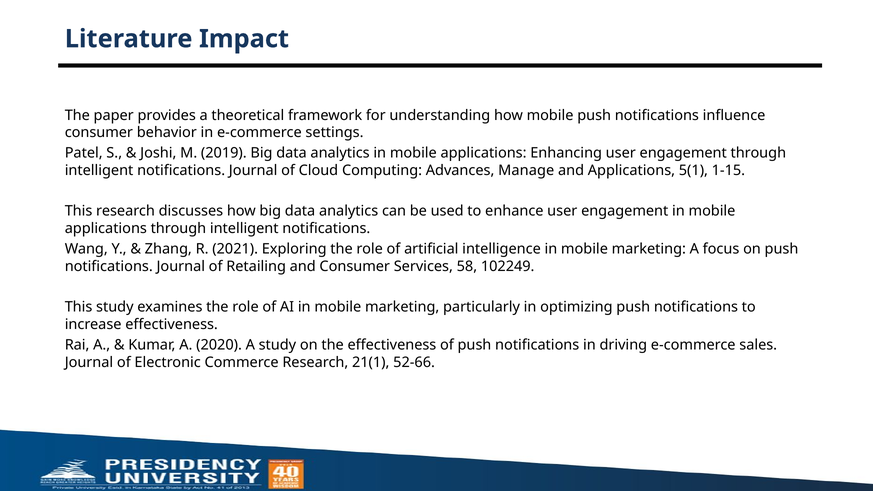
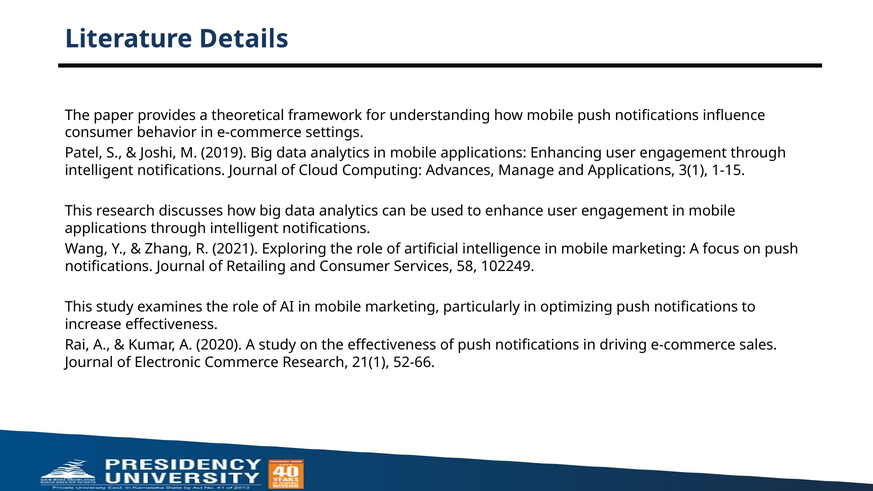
Impact: Impact -> Details
5(1: 5(1 -> 3(1
